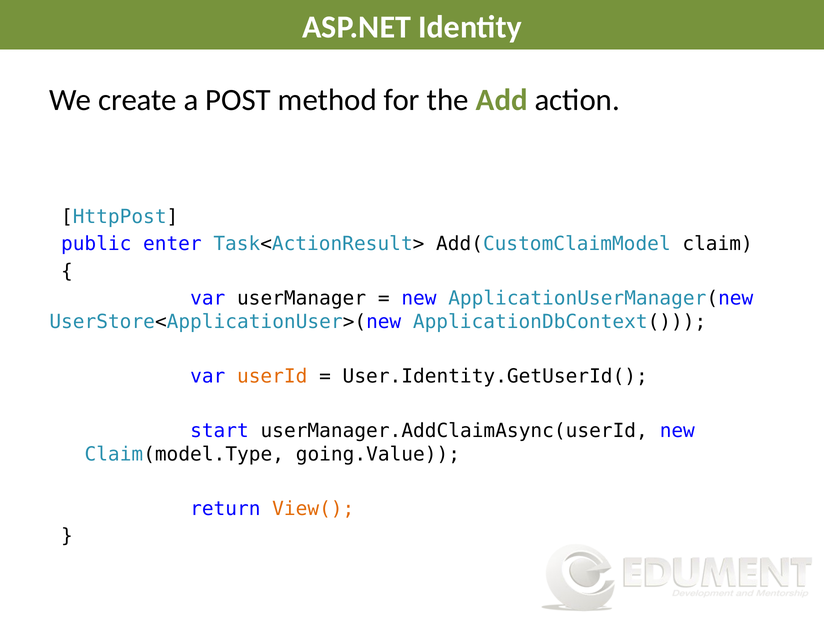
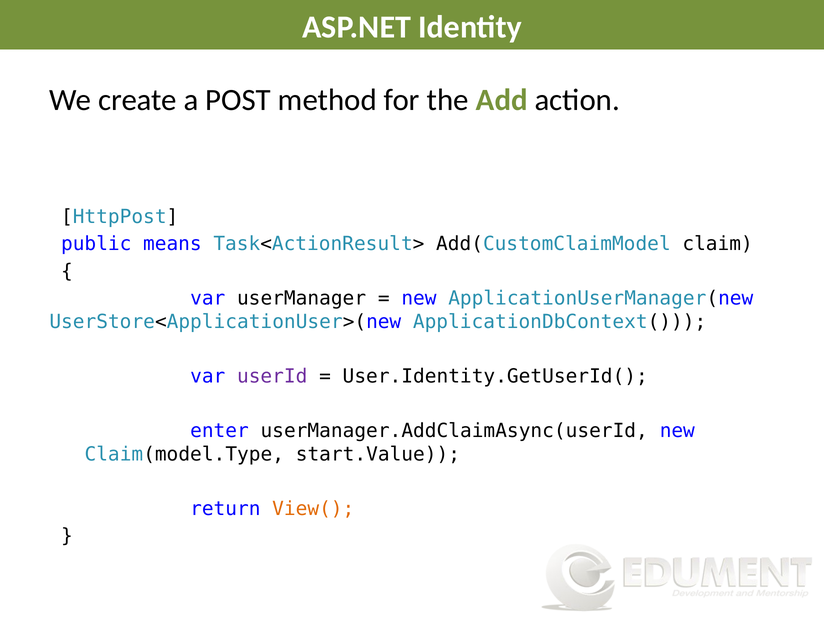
enter: enter -> means
userId colour: orange -> purple
start: start -> enter
going.Value: going.Value -> start.Value
